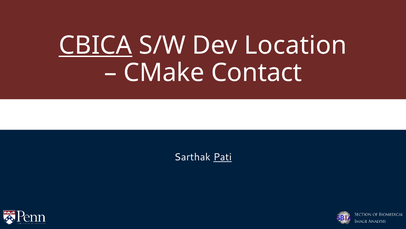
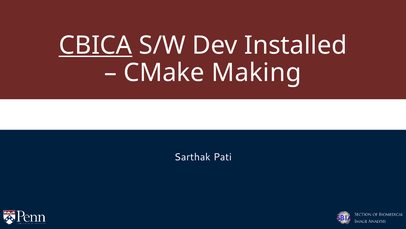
Location: Location -> Installed
Contact: Contact -> Making
Pati underline: present -> none
